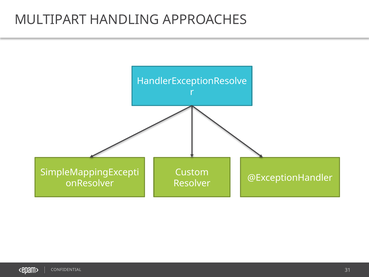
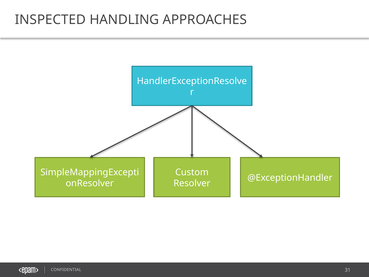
MULTIPART: MULTIPART -> INSPECTED
